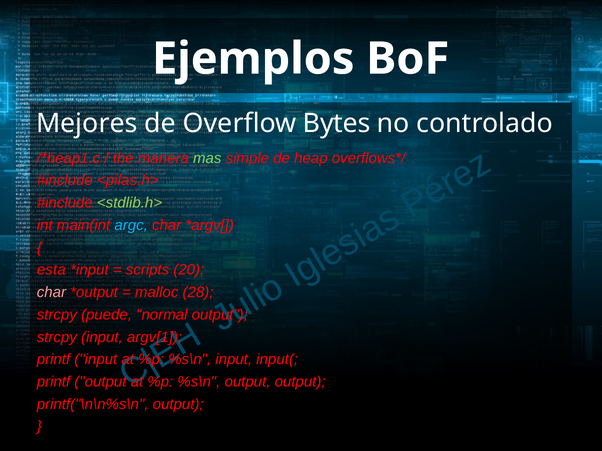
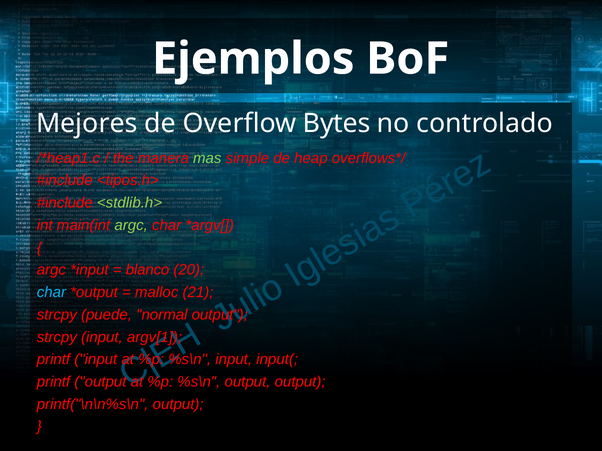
<pilas.h>: <pilas.h> -> <tipos.h>
argc at (131, 225) colour: light blue -> light green
esta at (51, 270): esta -> argc
scripts: scripts -> blanco
char at (51, 293) colour: pink -> light blue
28: 28 -> 21
